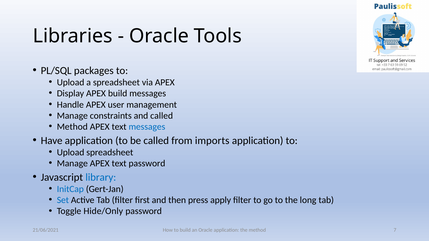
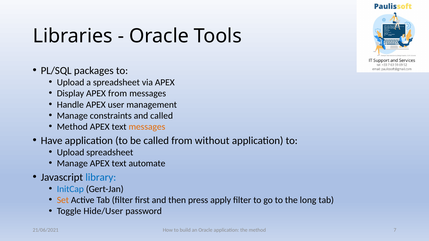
APEX build: build -> from
messages at (147, 127) colour: blue -> orange
imports: imports -> without
text password: password -> automate
Set colour: blue -> orange
Hide/Only: Hide/Only -> Hide/User
